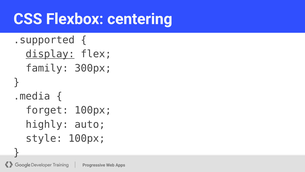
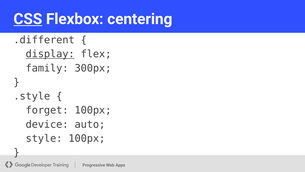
CSS underline: none -> present
.supported: .supported -> .different
.media: .media -> .style
highly: highly -> device
